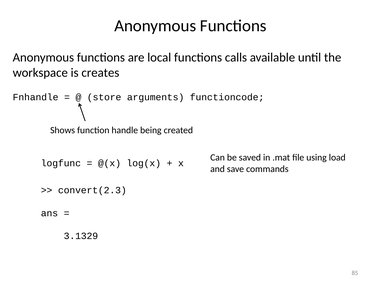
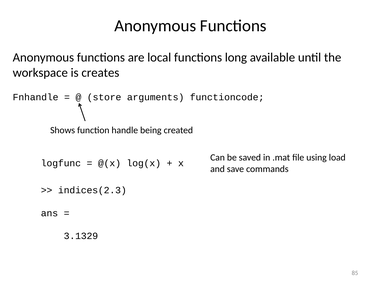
calls: calls -> long
convert(2.3: convert(2.3 -> indices(2.3
